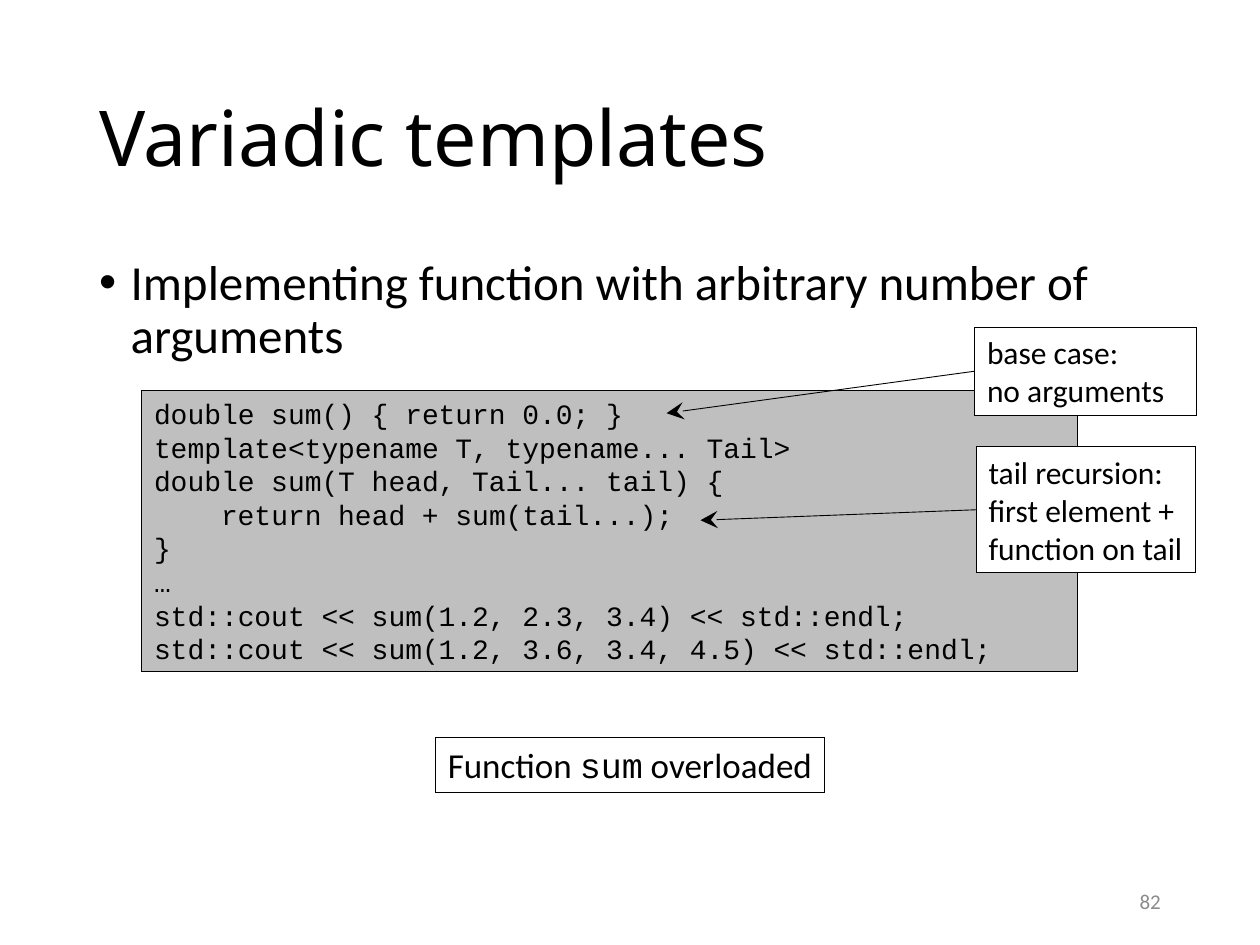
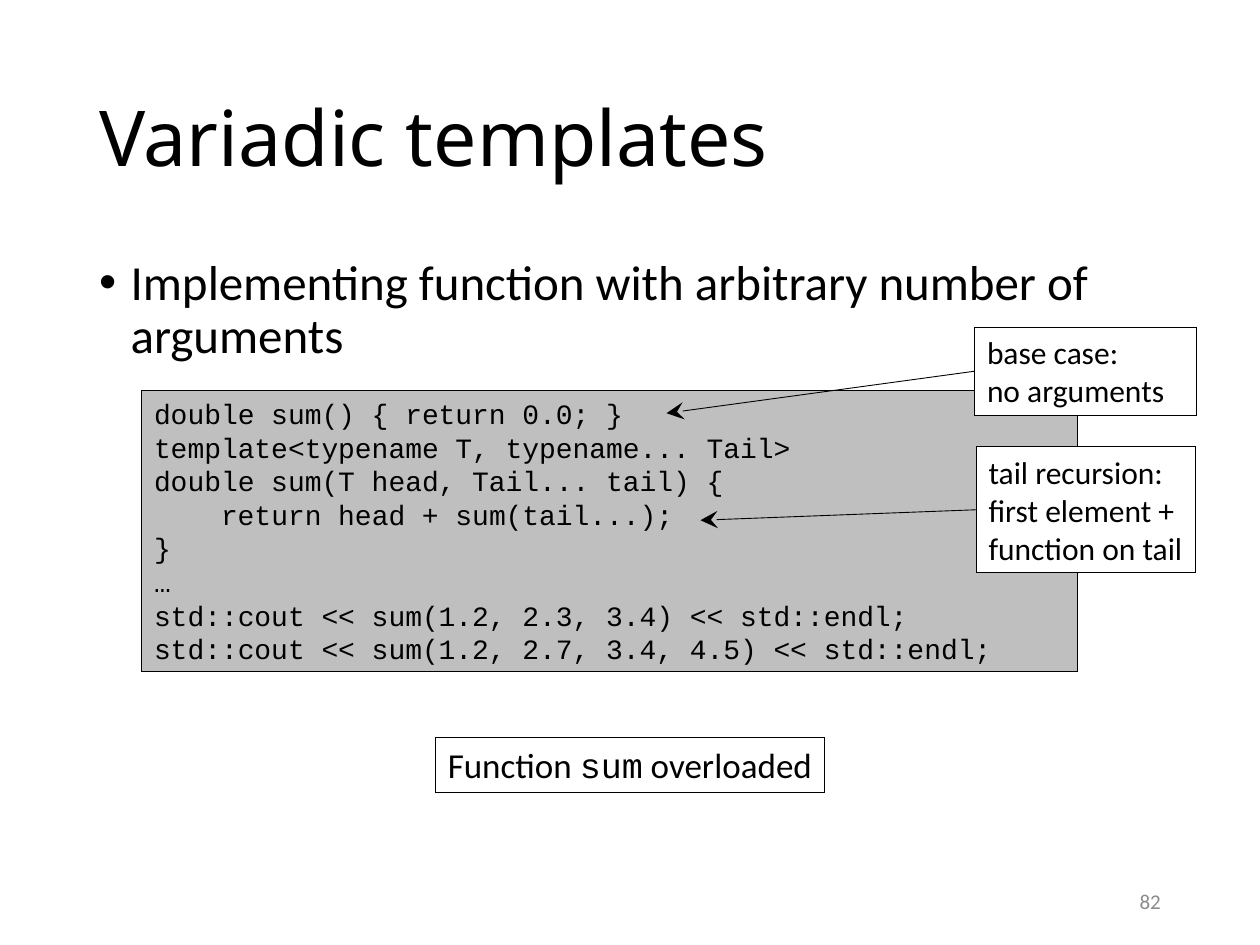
3.6: 3.6 -> 2.7
